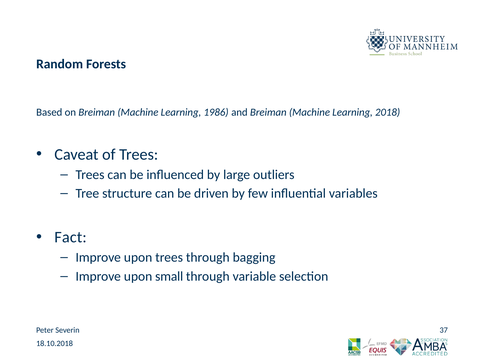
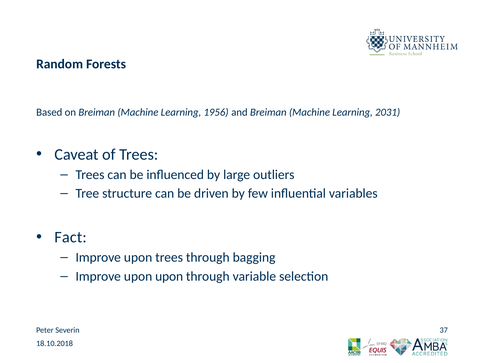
1986: 1986 -> 1956
2018: 2018 -> 2031
upon small: small -> upon
